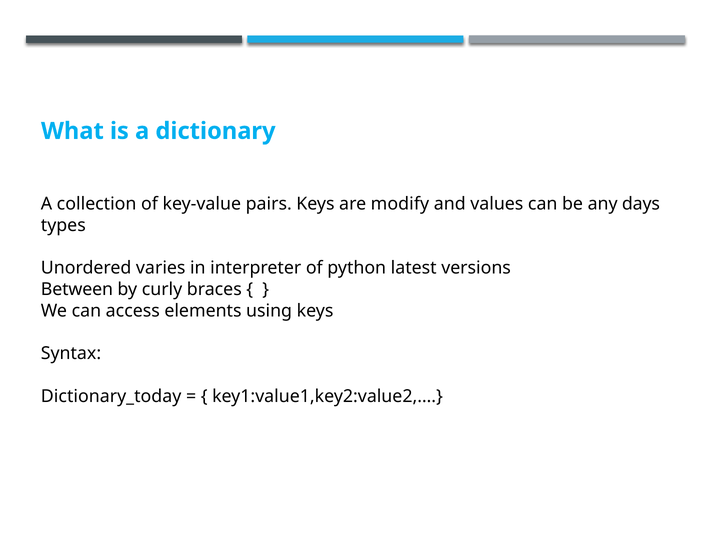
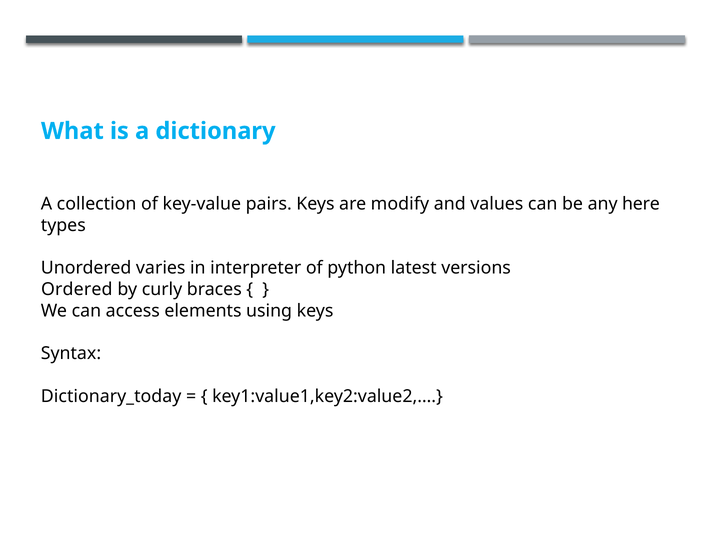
days: days -> here
Between: Between -> Ordered
